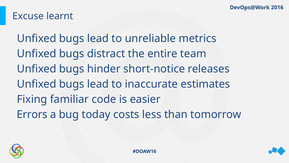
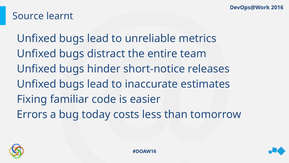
Excuse: Excuse -> Source
